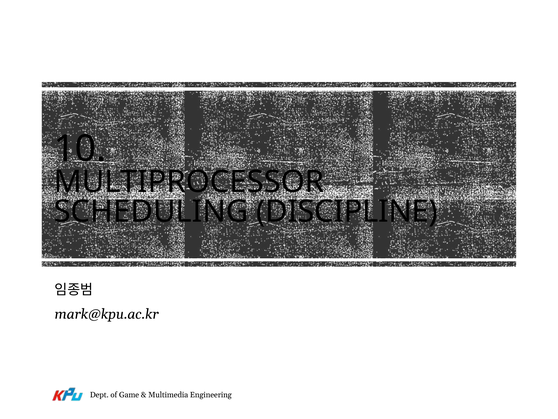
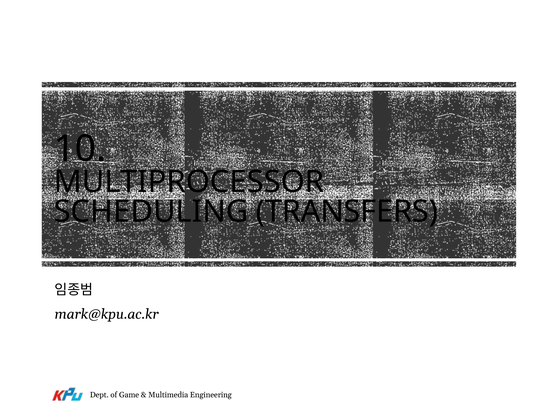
DISCIPLINE: DISCIPLINE -> TRANSFERS
